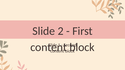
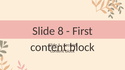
2: 2 -> 8
